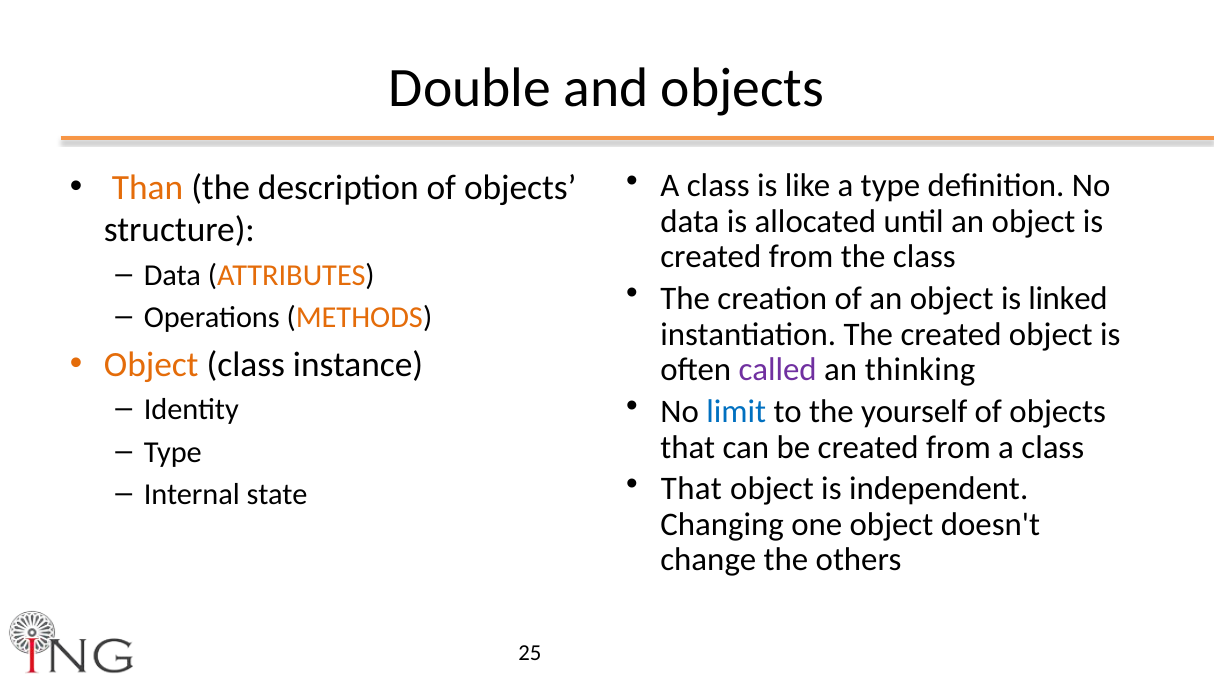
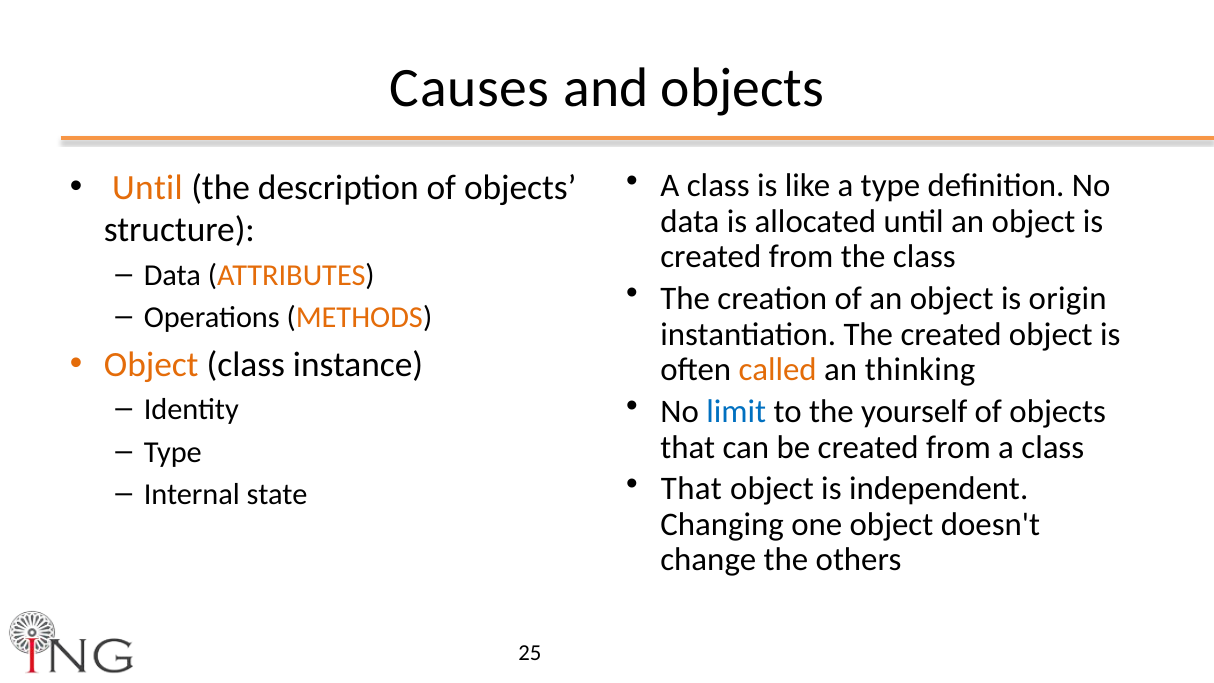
Double: Double -> Causes
Than at (148, 188): Than -> Until
linked: linked -> origin
called colour: purple -> orange
